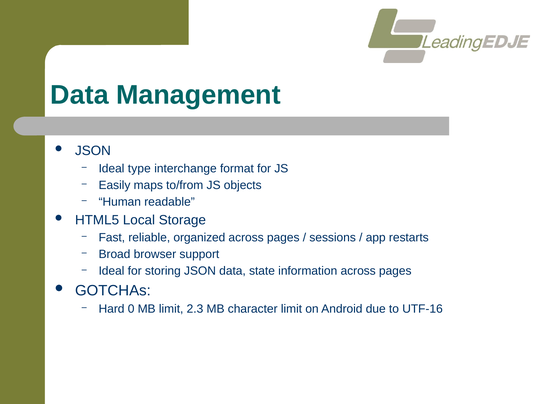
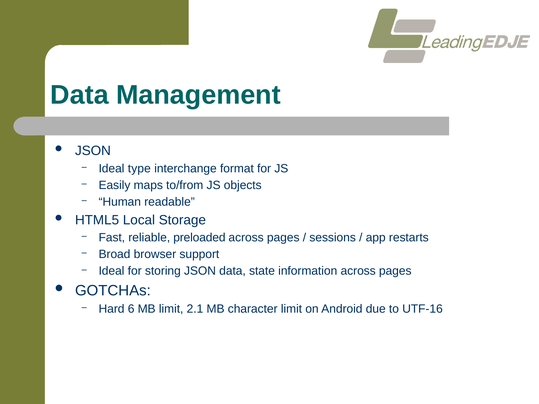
organized: organized -> preloaded
0: 0 -> 6
2.3: 2.3 -> 2.1
